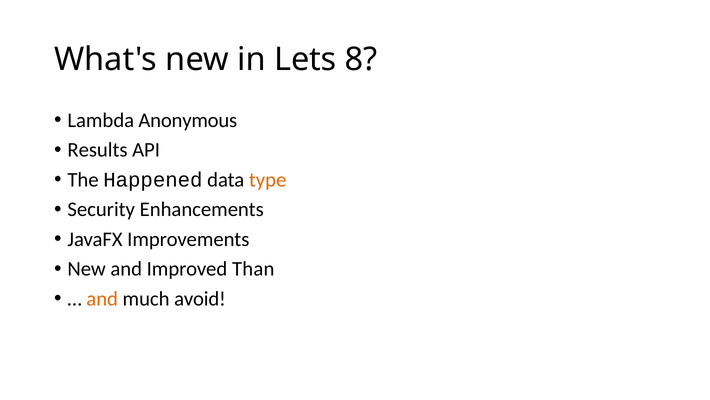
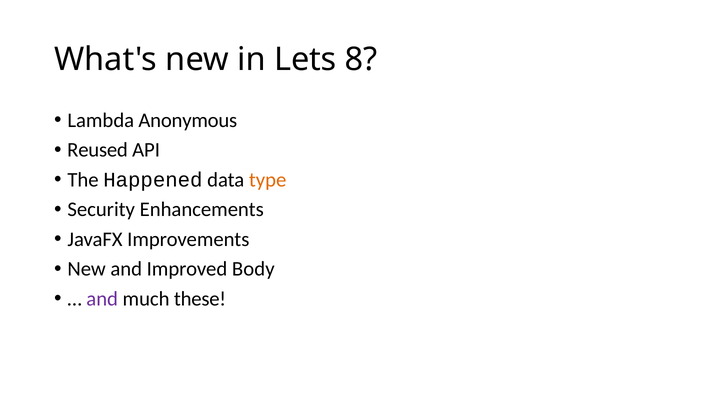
Results: Results -> Reused
Than: Than -> Body
and at (102, 298) colour: orange -> purple
avoid: avoid -> these
